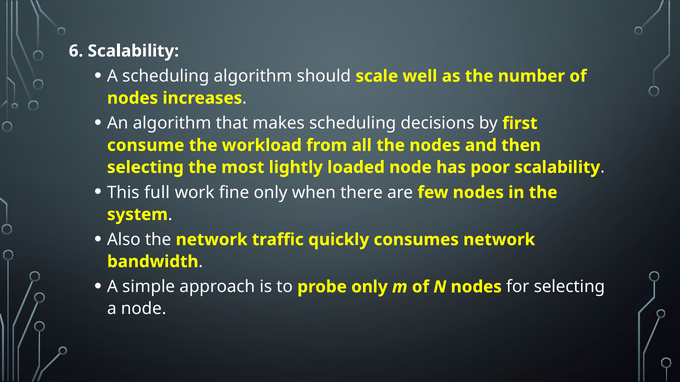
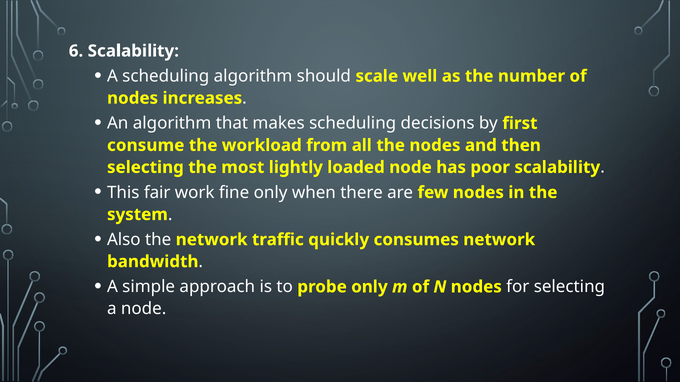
full: full -> fair
